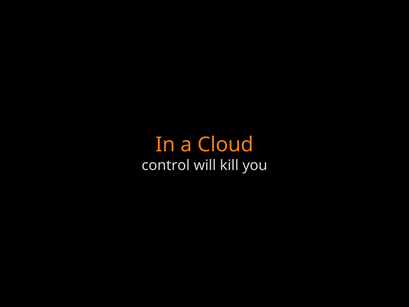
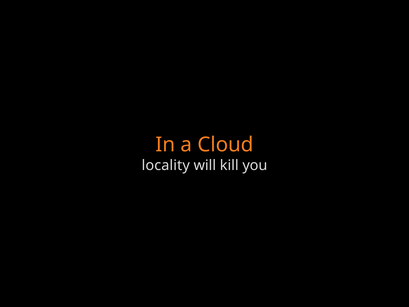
control: control -> locality
